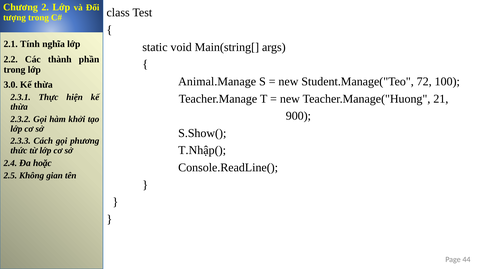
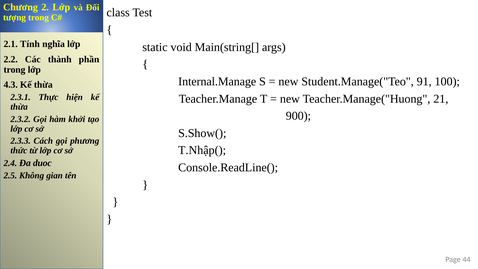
Animal.Manage: Animal.Manage -> Internal.Manage
72: 72 -> 91
3.0: 3.0 -> 4.3
hoặc: hoặc -> duoc
